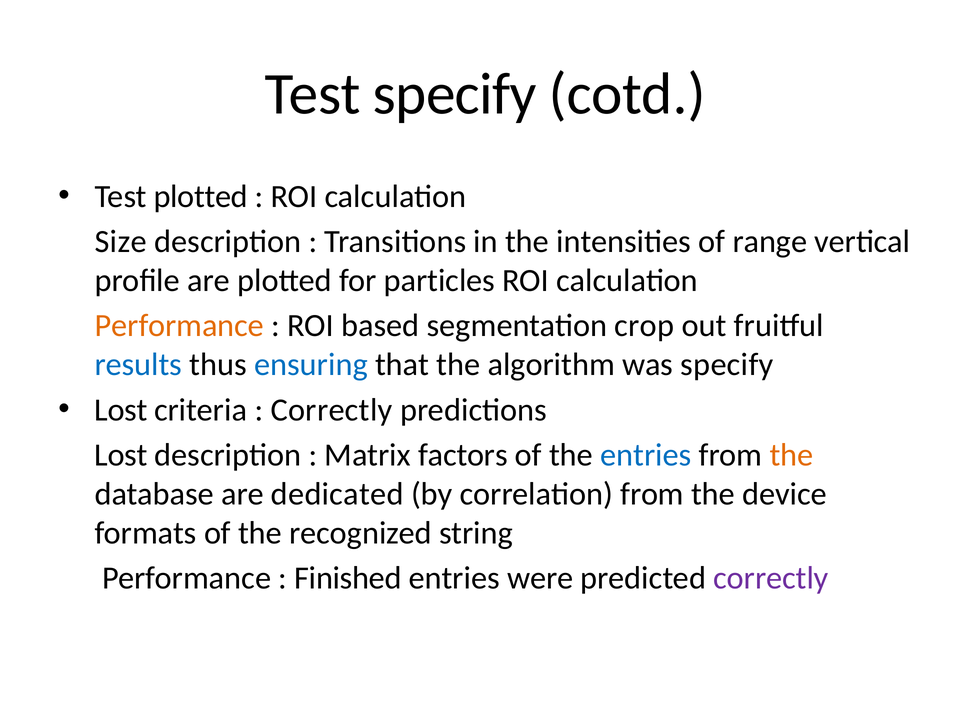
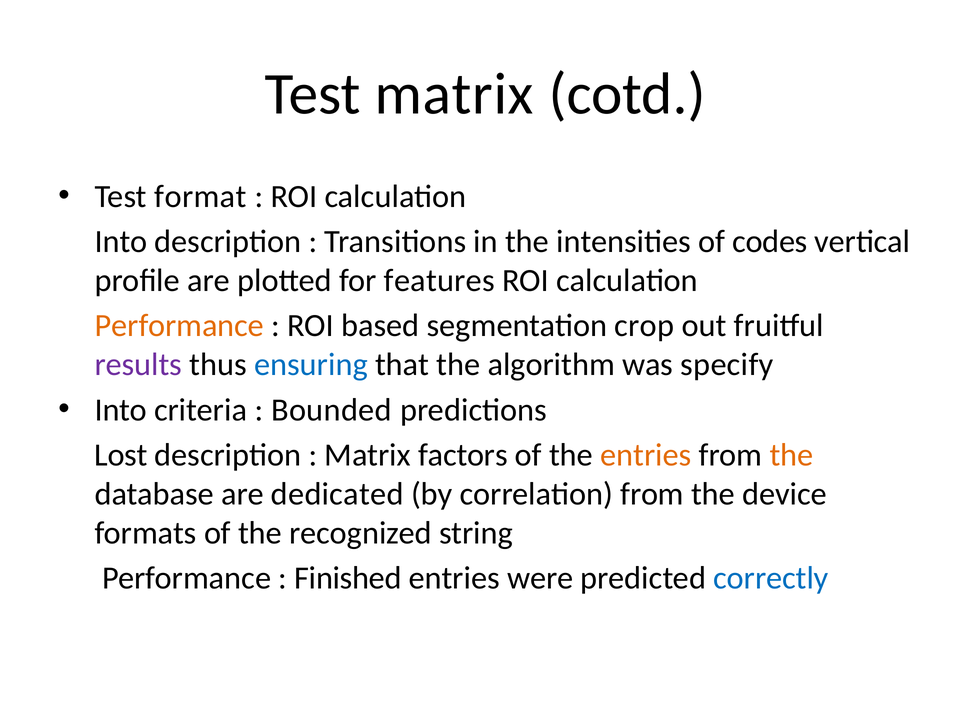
Test specify: specify -> matrix
Test plotted: plotted -> format
Size at (121, 242): Size -> Into
range: range -> codes
particles: particles -> features
results colour: blue -> purple
Lost at (121, 410): Lost -> Into
Correctly at (331, 410): Correctly -> Bounded
entries at (646, 455) colour: blue -> orange
correctly at (771, 578) colour: purple -> blue
